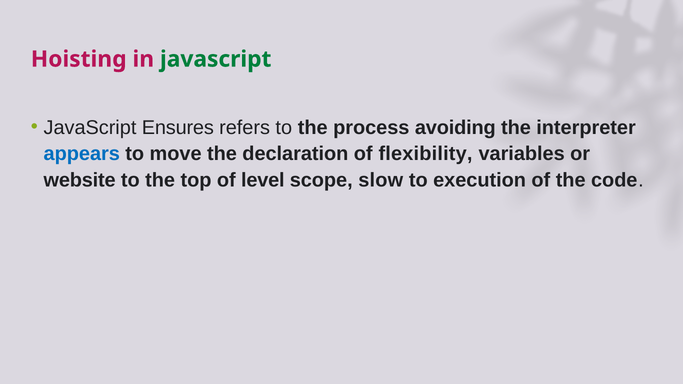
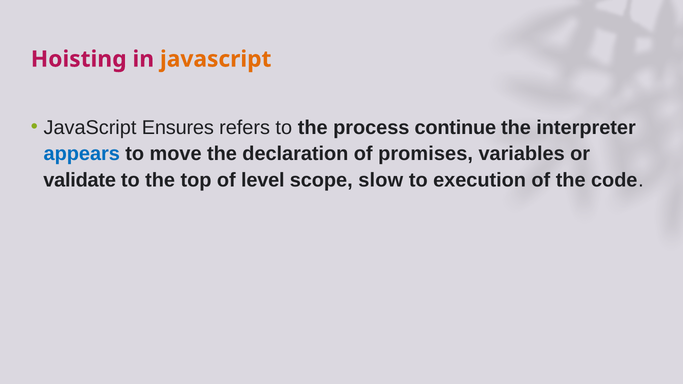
javascript at (216, 59) colour: green -> orange
avoiding: avoiding -> continue
flexibility: flexibility -> promises
website: website -> validate
